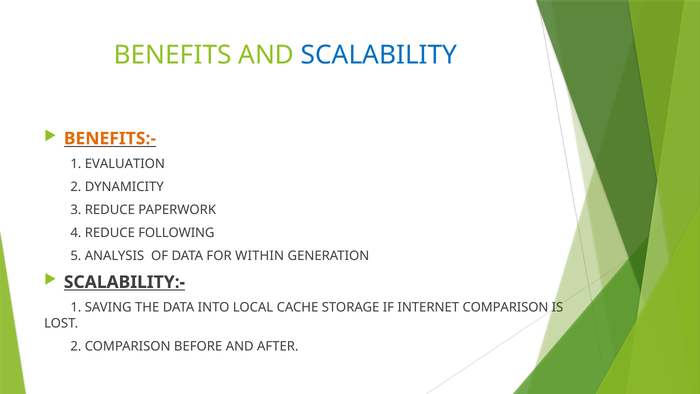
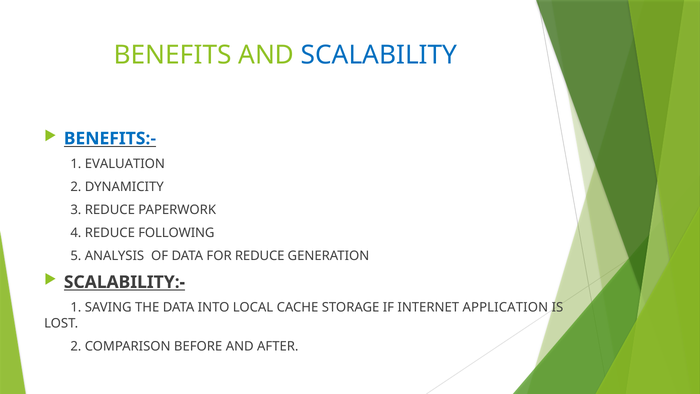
BENEFITS:- colour: orange -> blue
FOR WITHIN: WITHIN -> REDUCE
INTERNET COMPARISON: COMPARISON -> APPLICATION
